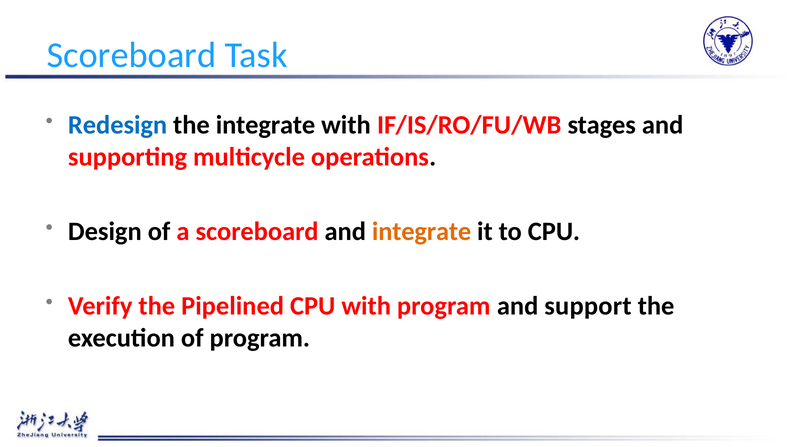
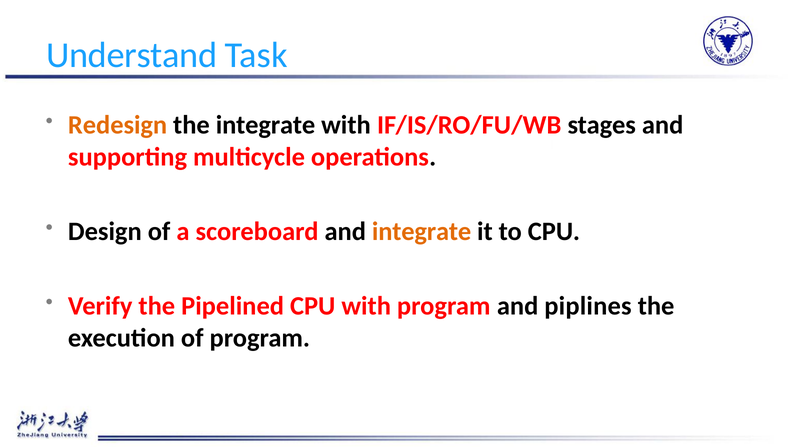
Scoreboard at (131, 55): Scoreboard -> Understand
Redesign colour: blue -> orange
support: support -> piplines
